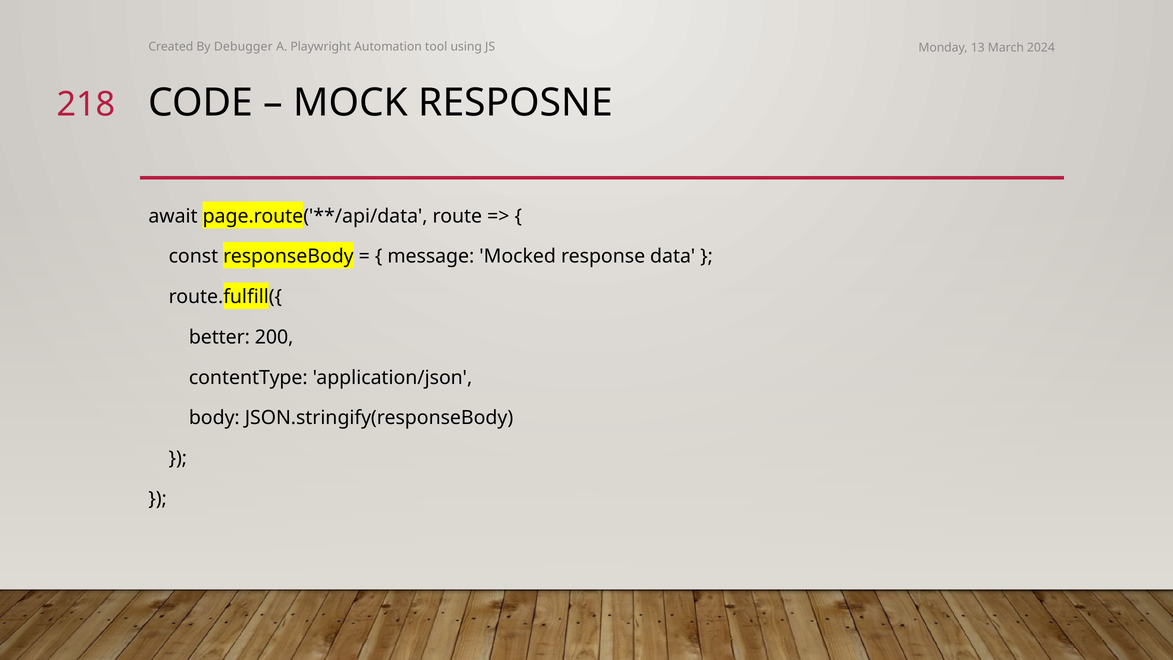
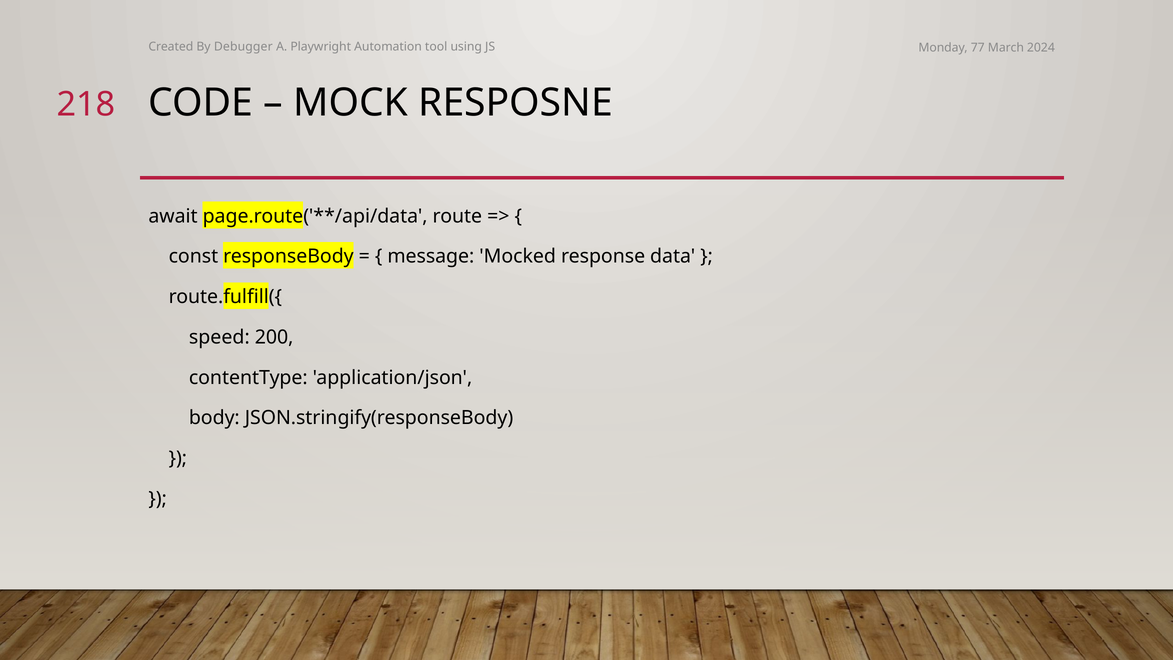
13: 13 -> 77
better: better -> speed
